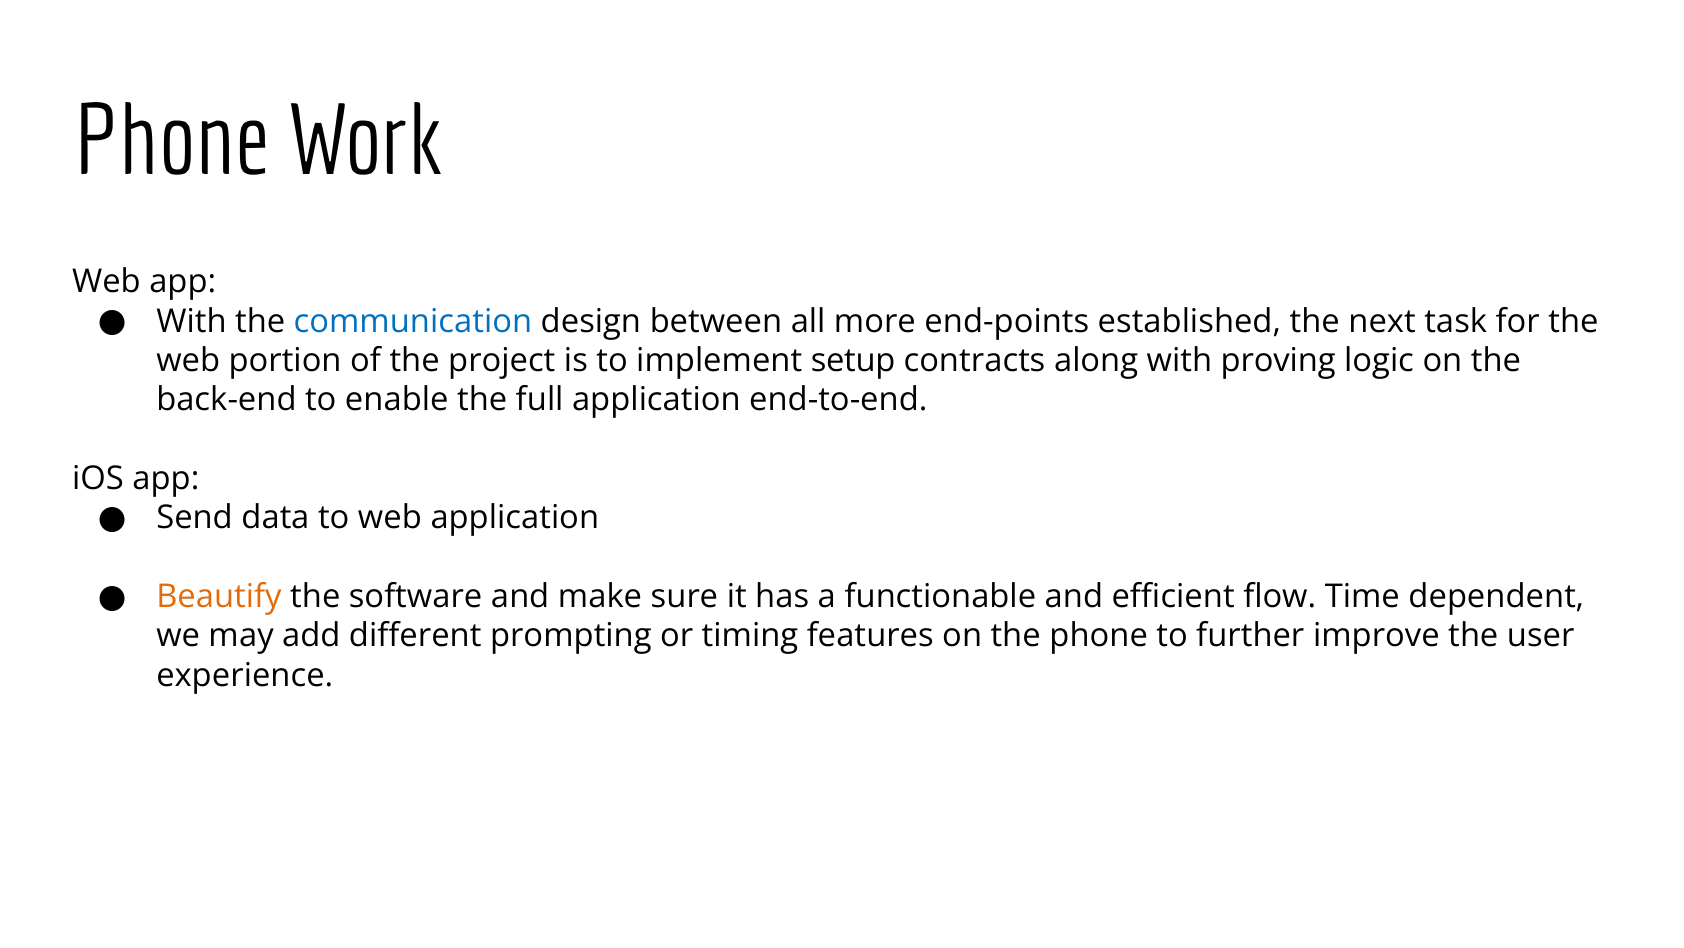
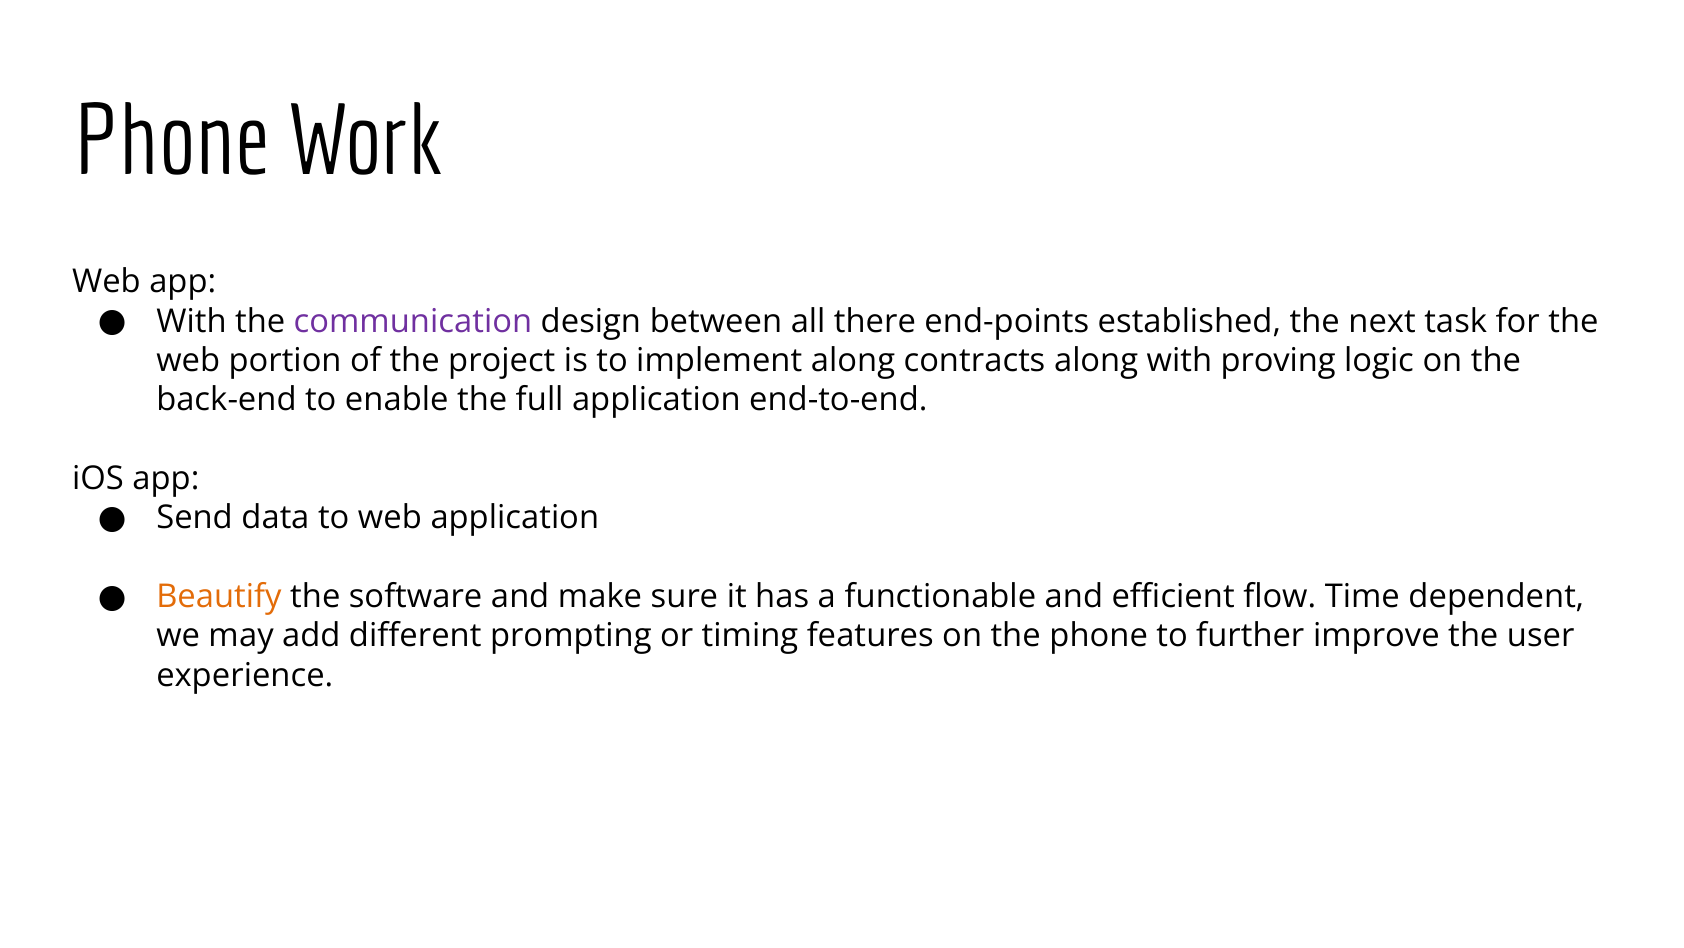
communication colour: blue -> purple
more: more -> there
implement setup: setup -> along
